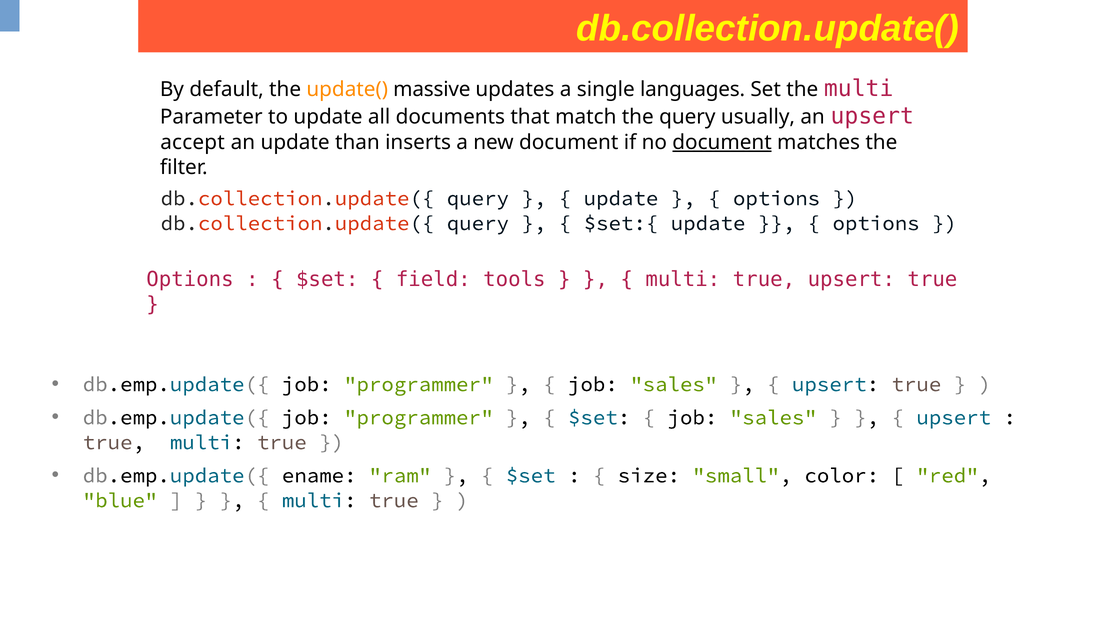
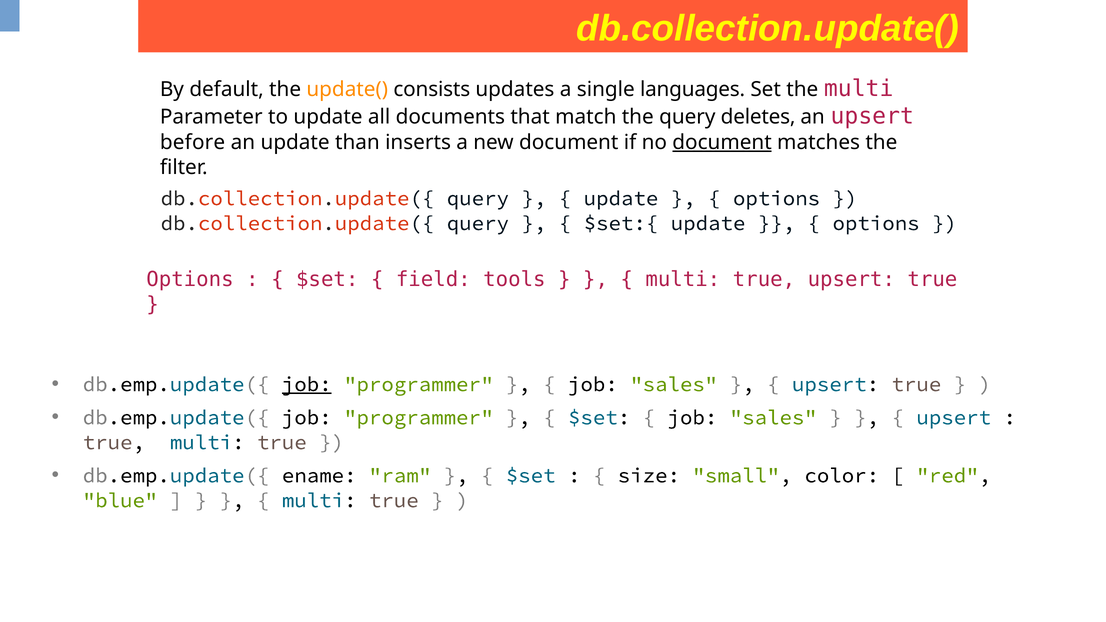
massive: massive -> consists
usually: usually -> deletes
accept: accept -> before
job at (307, 384) underline: none -> present
